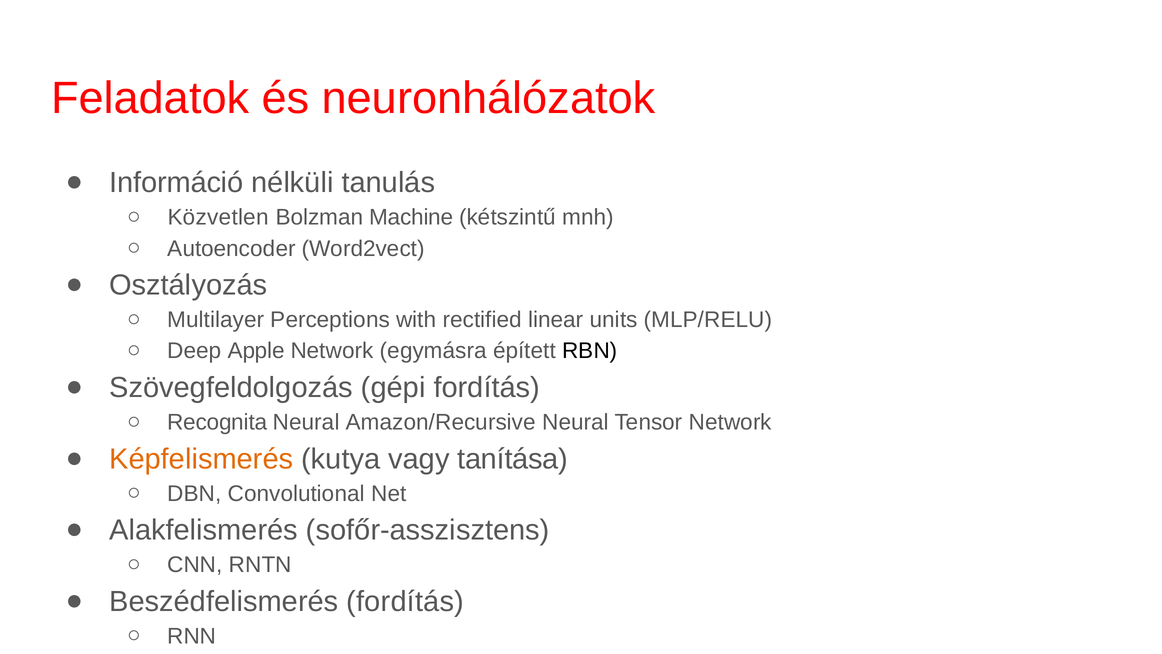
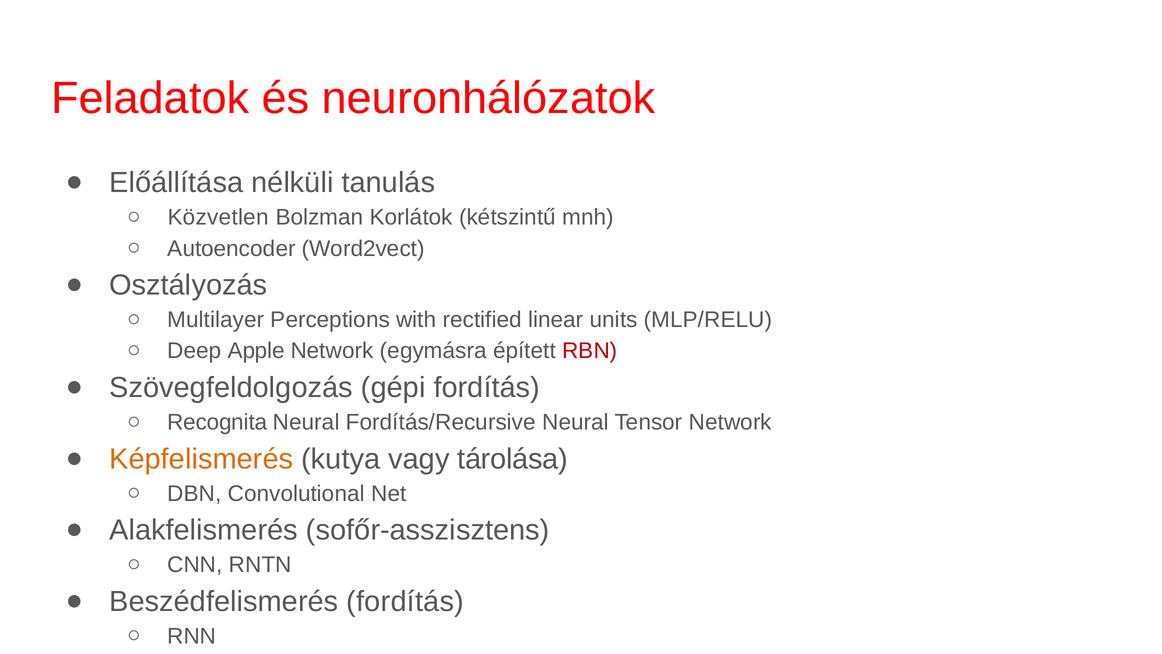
Információ: Információ -> Előállítása
Machine: Machine -> Korlátok
RBN colour: black -> red
Amazon/Recursive: Amazon/Recursive -> Fordítás/Recursive
tanítása: tanítása -> tárolása
